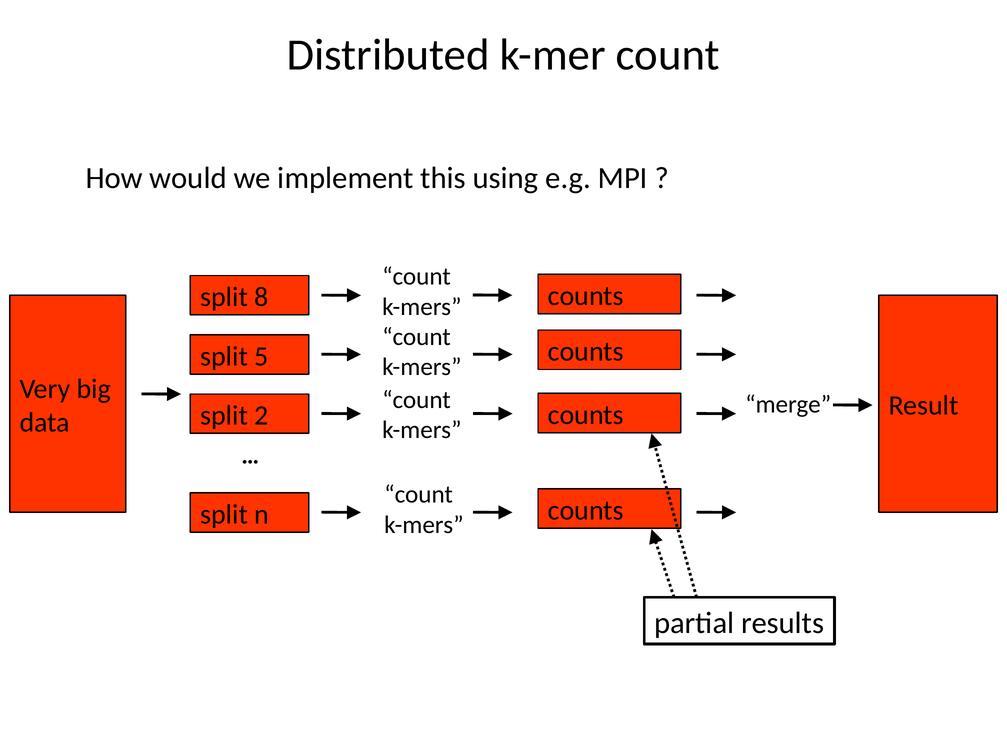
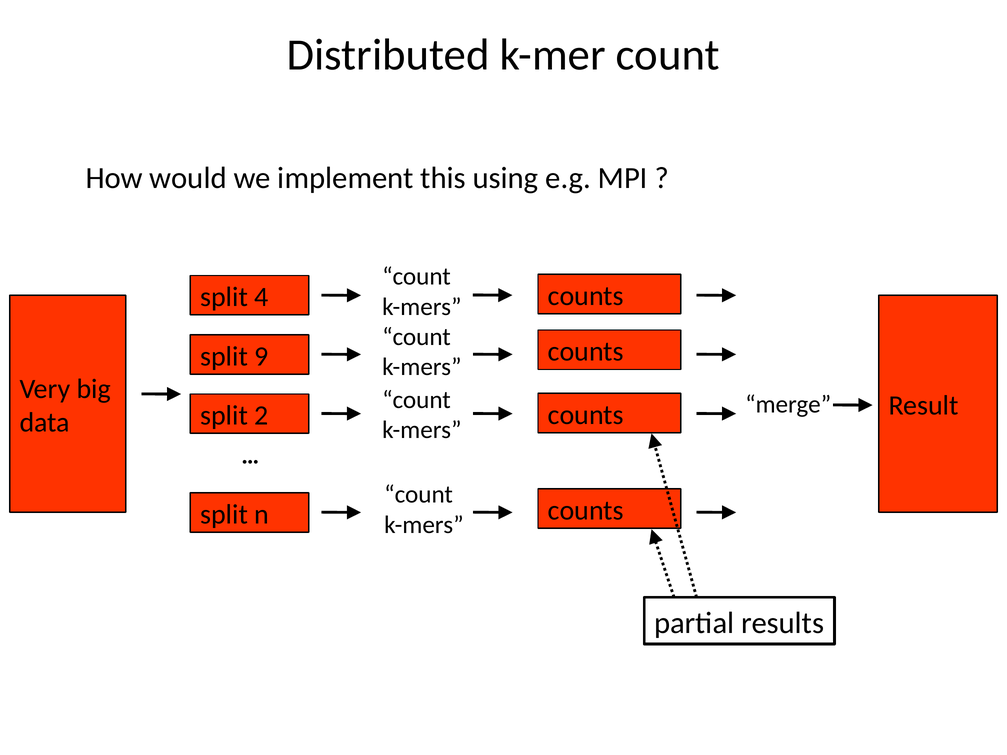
8: 8 -> 4
5: 5 -> 9
